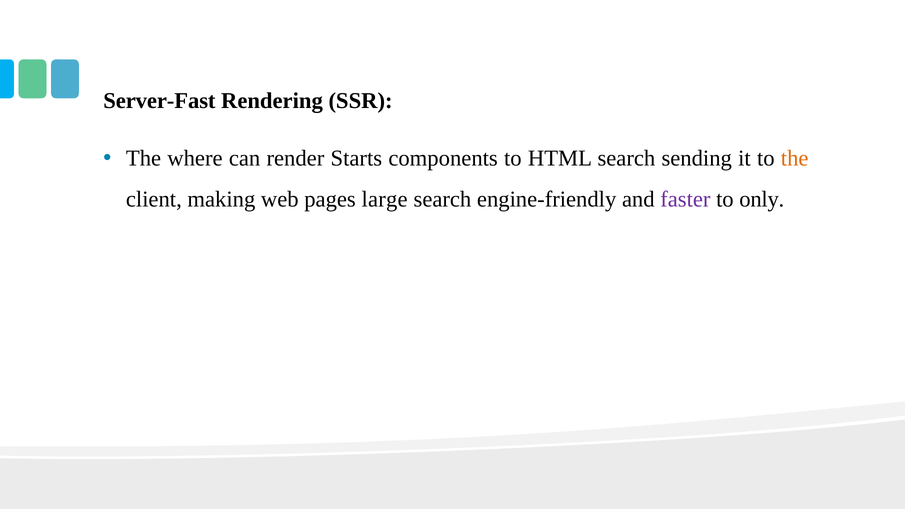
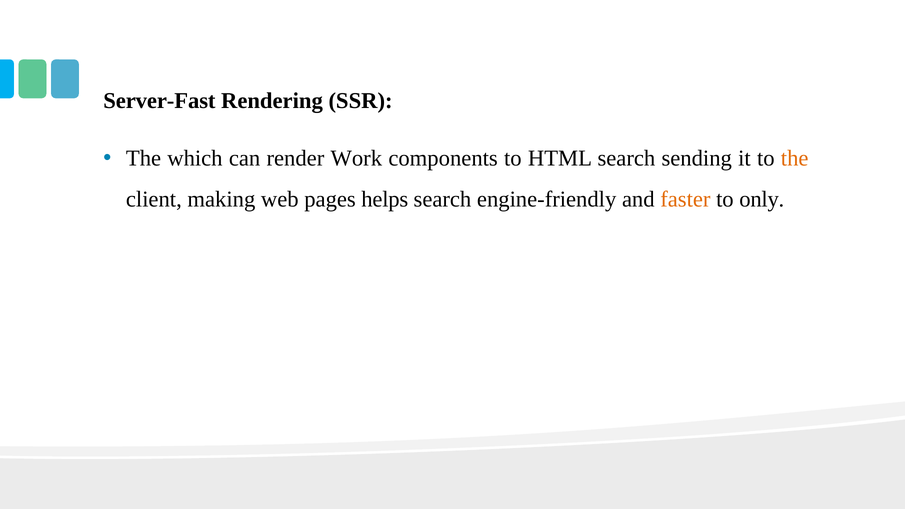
where: where -> which
Starts: Starts -> Work
large: large -> helps
faster colour: purple -> orange
